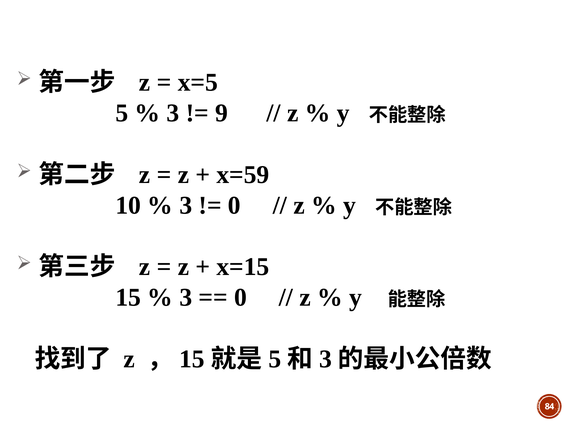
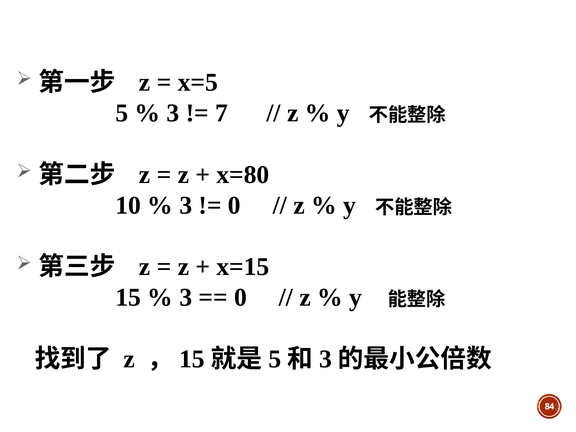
9: 9 -> 7
x=59: x=59 -> x=80
